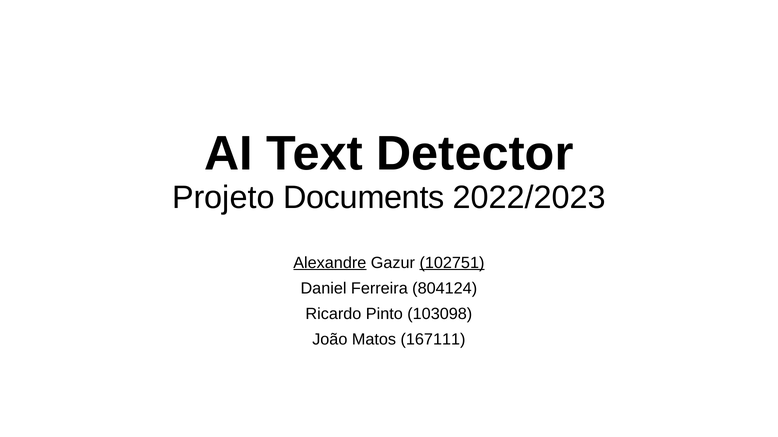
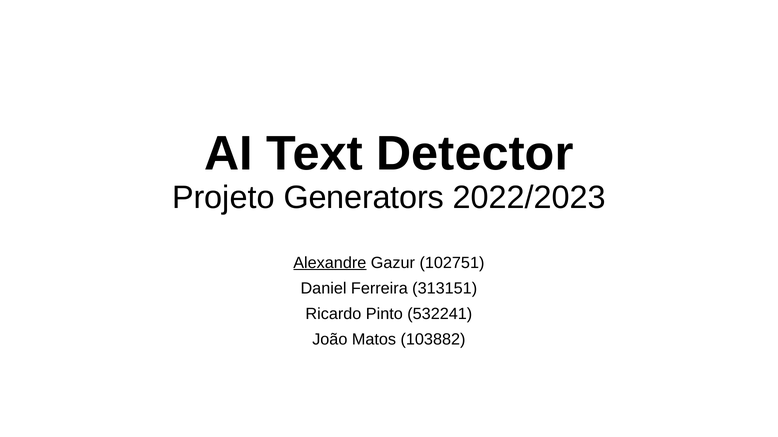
Documents: Documents -> Generators
102751 underline: present -> none
804124: 804124 -> 313151
103098: 103098 -> 532241
167111: 167111 -> 103882
